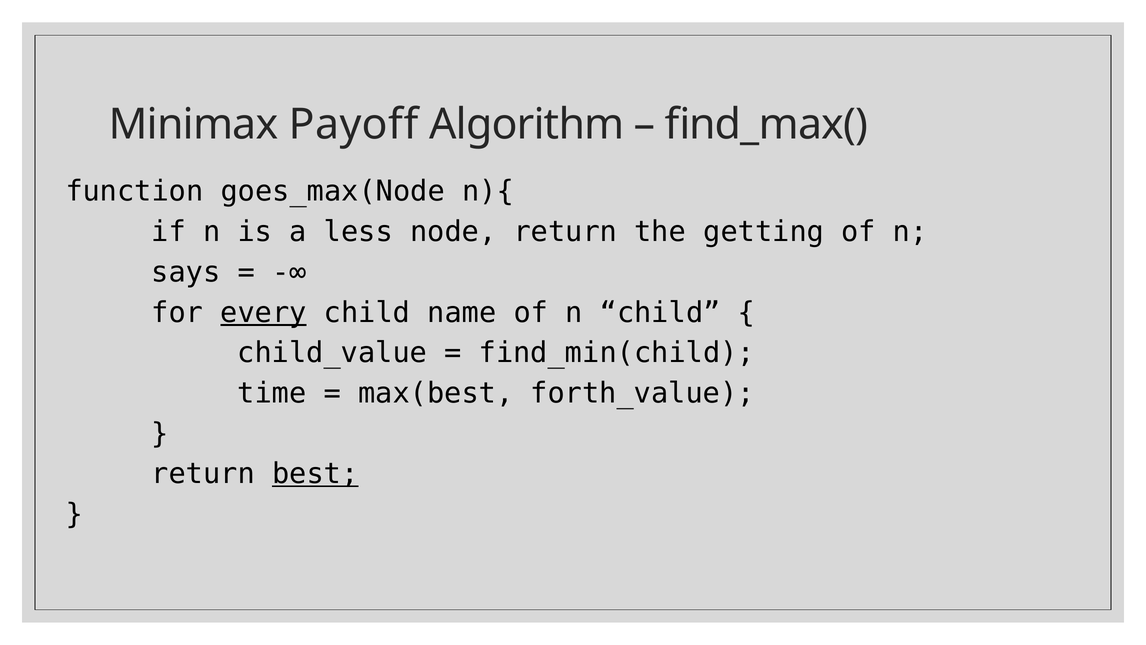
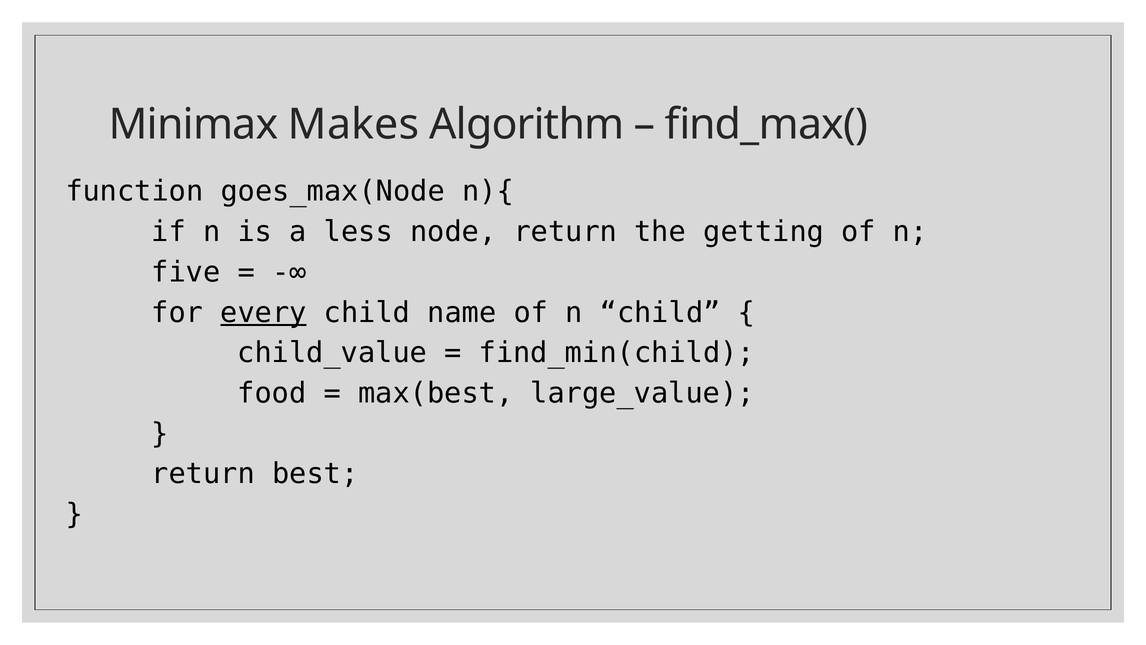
Payoff: Payoff -> Makes
says: says -> five
time: time -> food
forth_value: forth_value -> large_value
best underline: present -> none
